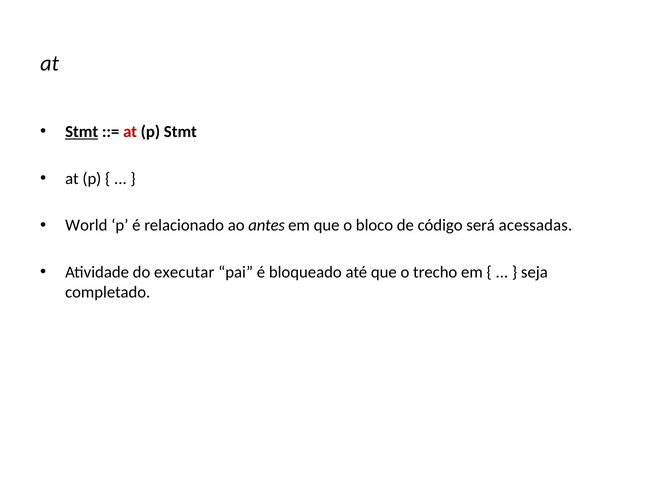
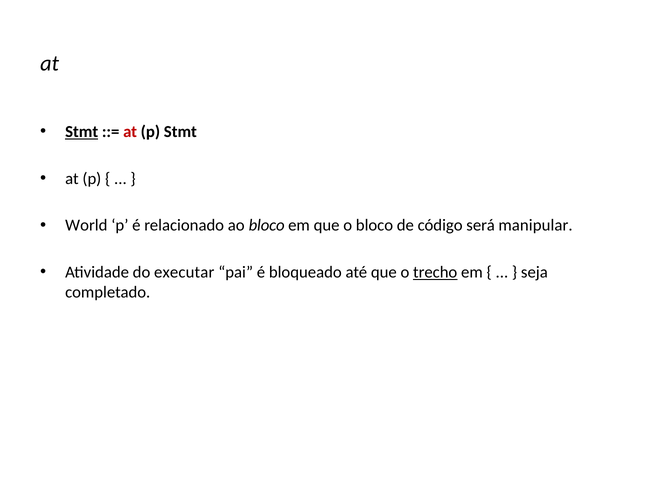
ao antes: antes -> bloco
acessadas: acessadas -> manipular
trecho underline: none -> present
